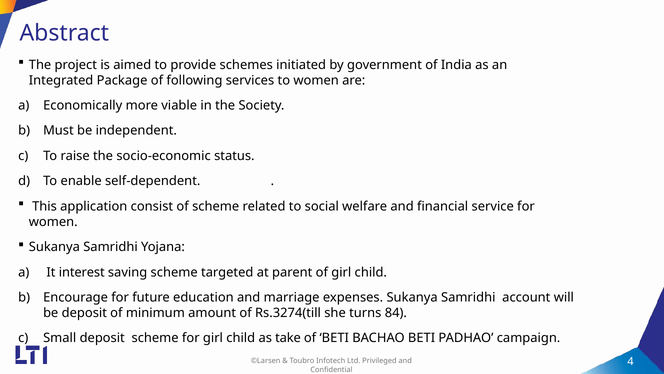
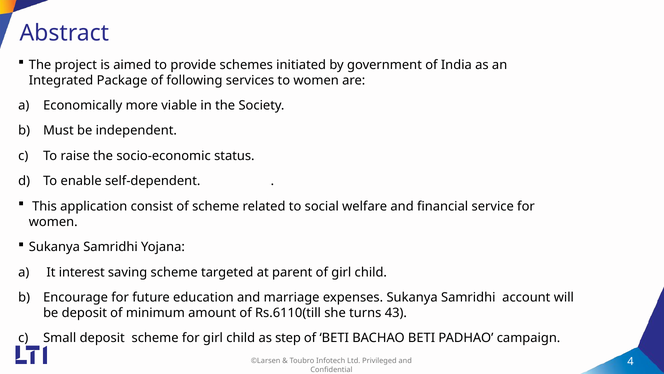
Rs.3274(till: Rs.3274(till -> Rs.6110(till
84: 84 -> 43
take: take -> step
